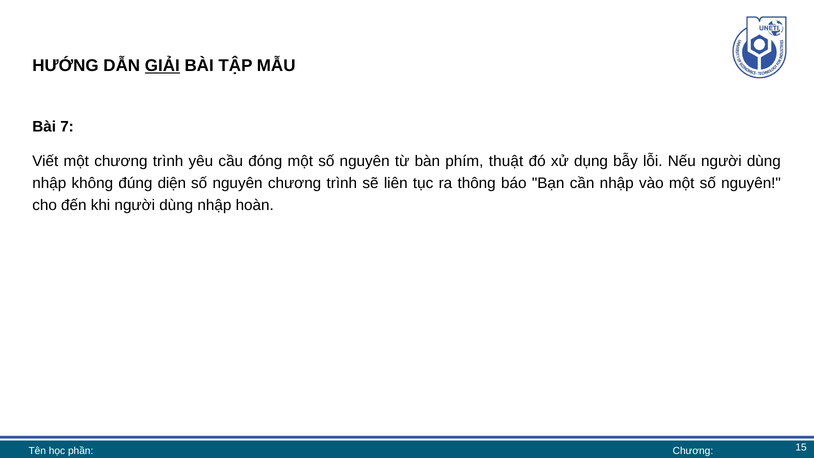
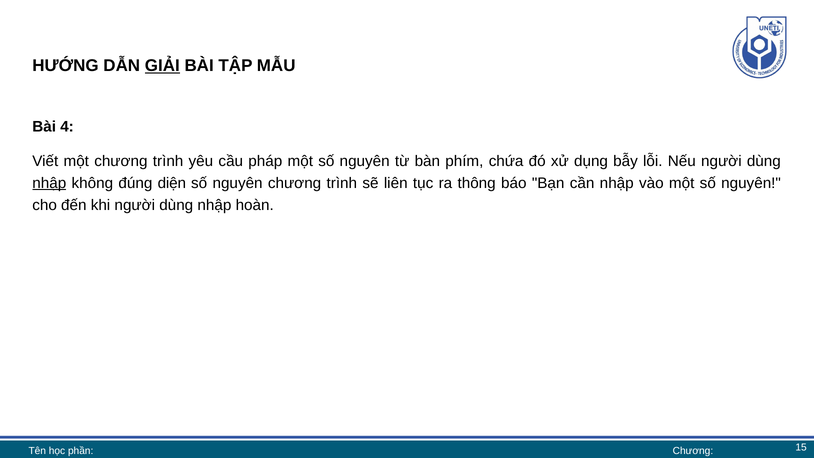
7: 7 -> 4
đóng: đóng -> pháp
thuật: thuật -> chứa
nhập at (49, 183) underline: none -> present
